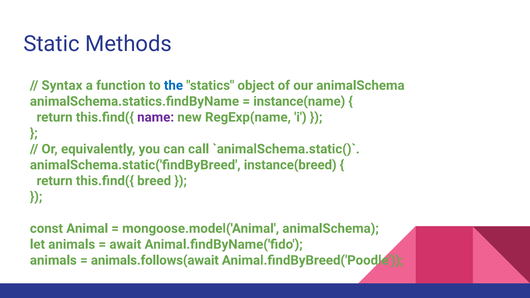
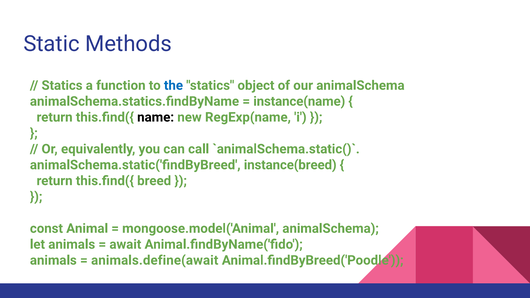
Syntax at (62, 85): Syntax -> Statics
name colour: purple -> black
animals.follows(await: animals.follows(await -> animals.define(await
